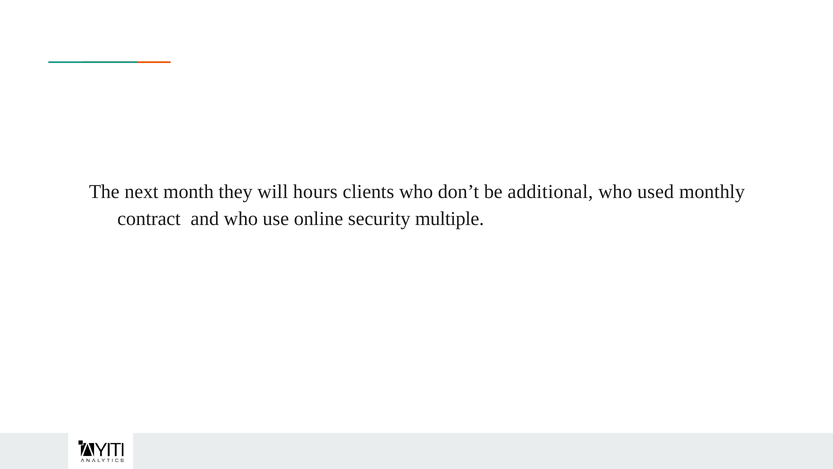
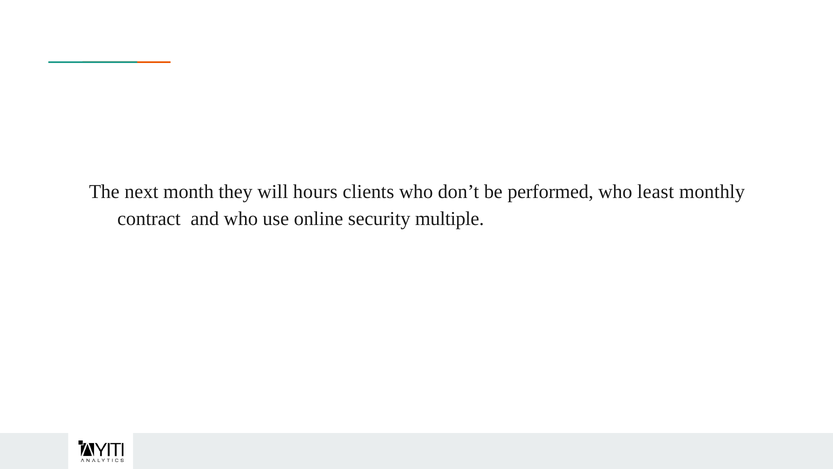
additional: additional -> performed
used: used -> least
